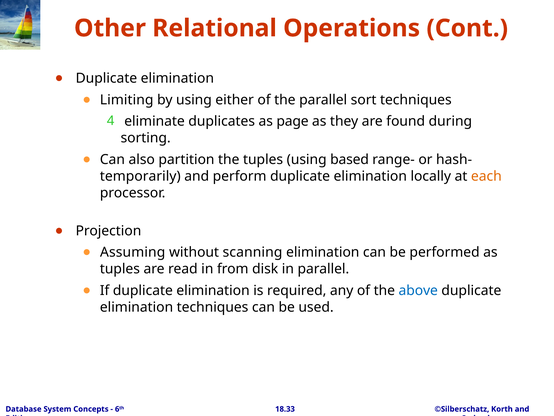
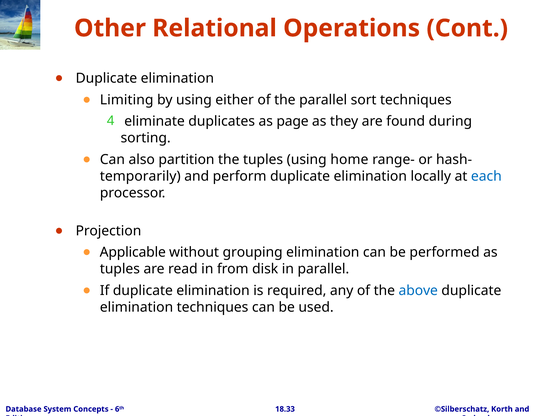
based: based -> home
each colour: orange -> blue
Assuming: Assuming -> Applicable
scanning: scanning -> grouping
